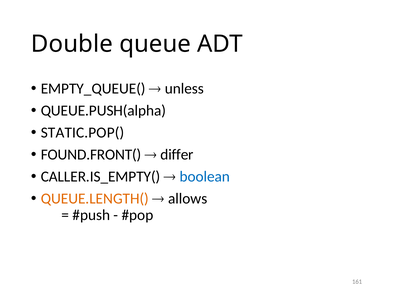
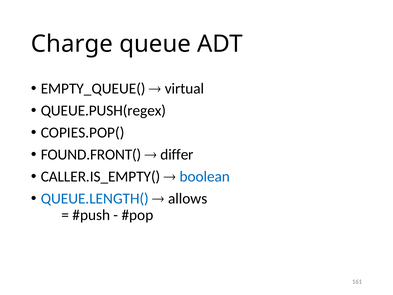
Double: Double -> Charge
unless: unless -> virtual
QUEUE.PUSH(alpha: QUEUE.PUSH(alpha -> QUEUE.PUSH(regex
STATIC.POP(: STATIC.POP( -> COPIES.POP(
QUEUE.LENGTH( colour: orange -> blue
